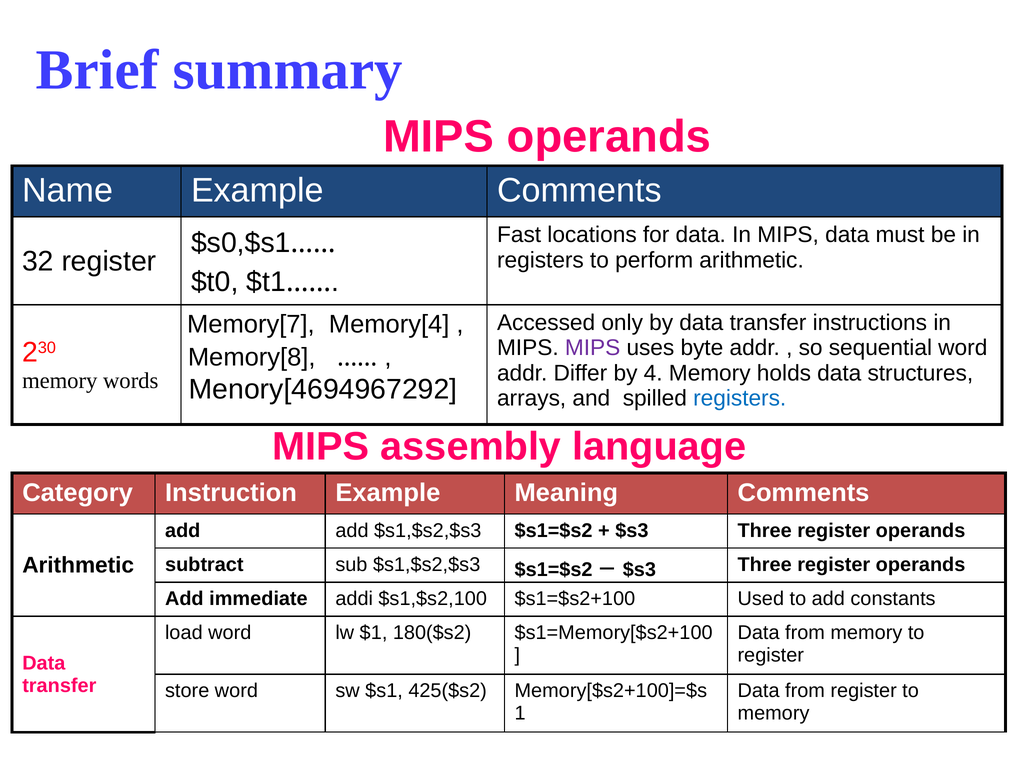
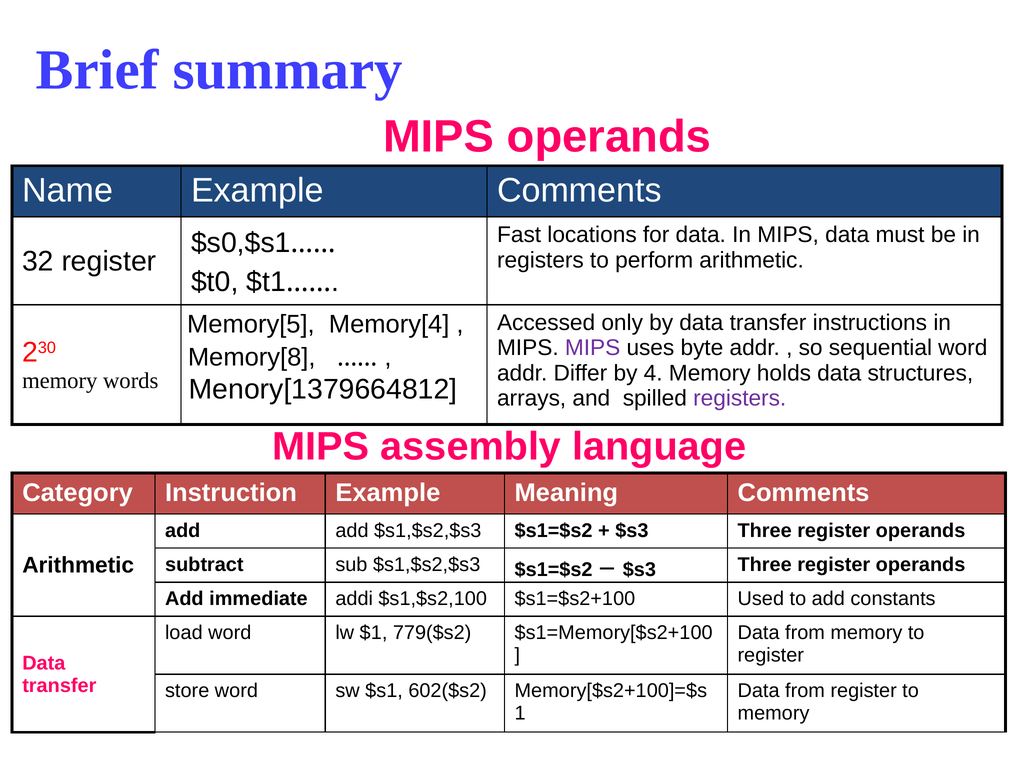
Memory[7: Memory[7 -> Memory[5
Menory[4694967292: Menory[4694967292 -> Menory[1379664812
registers at (740, 399) colour: blue -> purple
180($s2: 180($s2 -> 779($s2
425($s2: 425($s2 -> 602($s2
